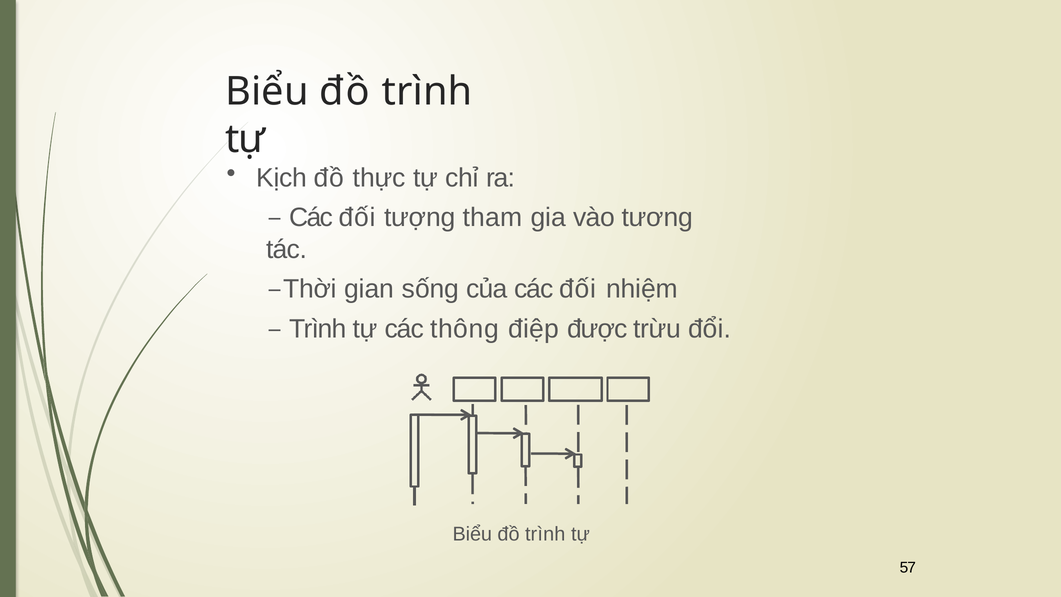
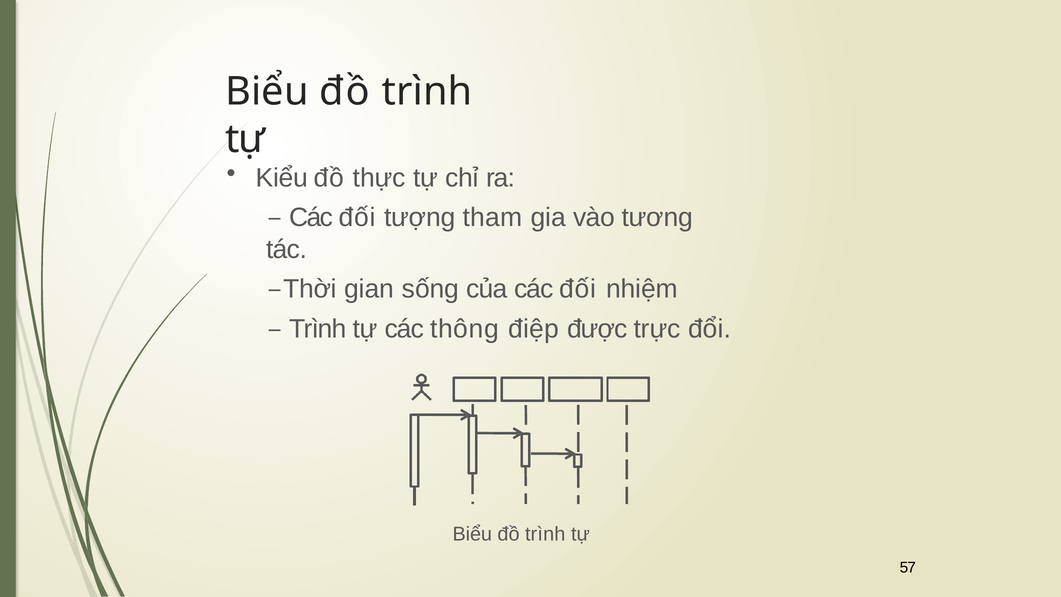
Kịch: Kịch -> Kiểu
trừu: trừu -> trực
